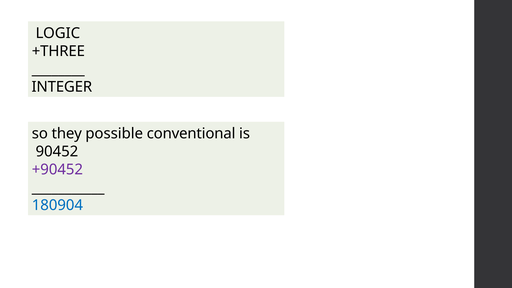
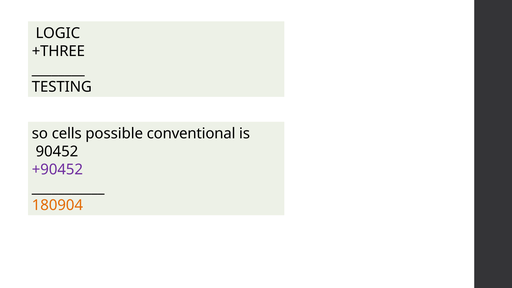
INTEGER: INTEGER -> TESTING
they: they -> cells
180904 colour: blue -> orange
